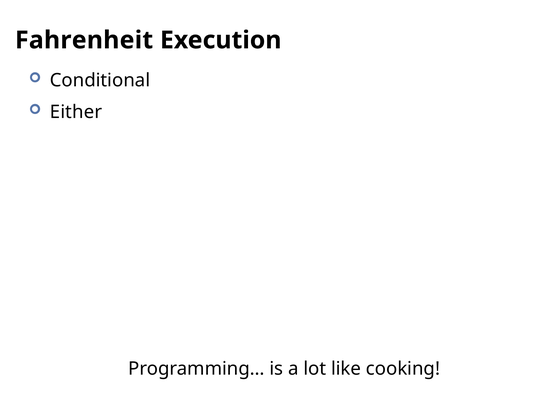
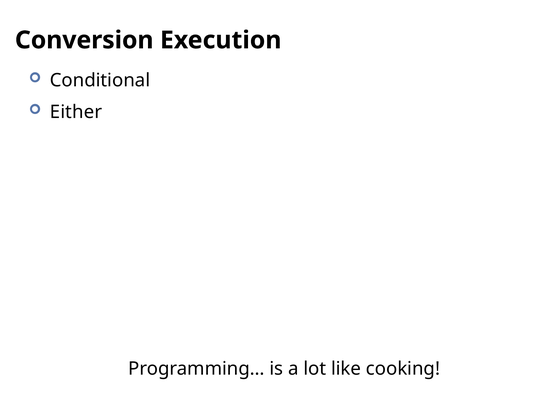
Fahrenheit: Fahrenheit -> Conversion
